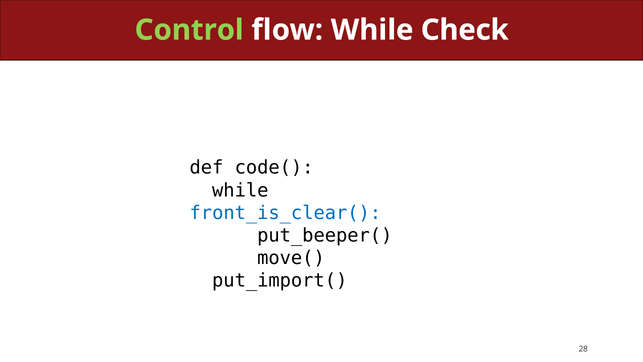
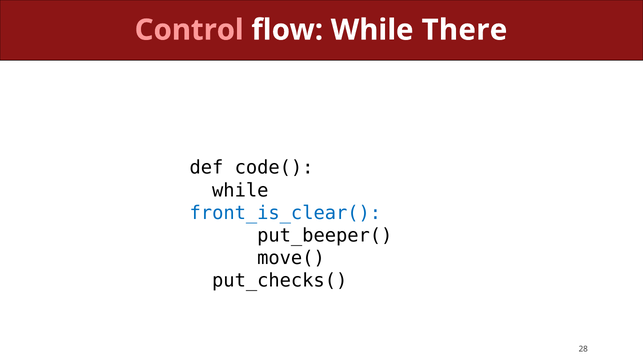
Control colour: light green -> pink
Check: Check -> There
put_import(: put_import( -> put_checks(
